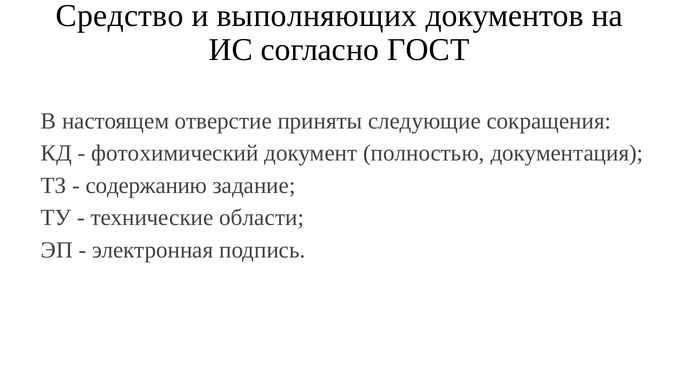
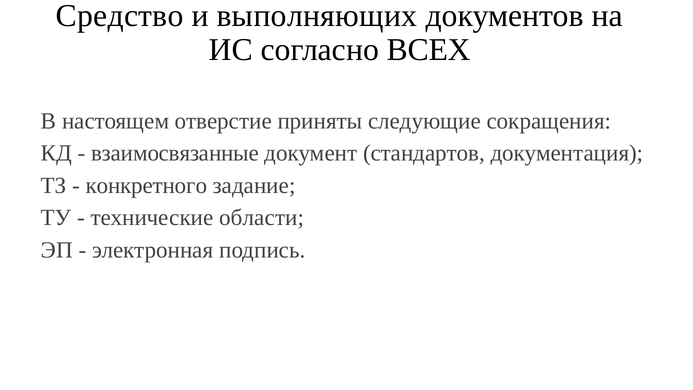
ГОСТ: ГОСТ -> ВСЕХ
фотохимический: фотохимический -> взаимосвязанные
полностью: полностью -> стандартов
содержанию: содержанию -> конкретного
